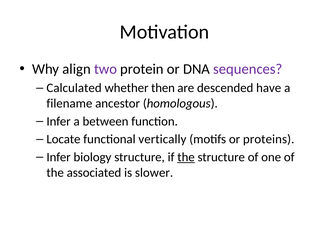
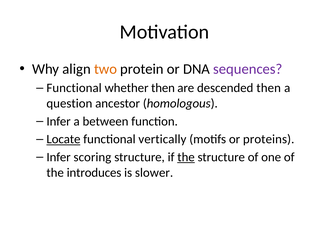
two colour: purple -> orange
Calculated at (74, 88): Calculated -> Functional
descended have: have -> then
filename: filename -> question
Locate underline: none -> present
biology: biology -> scoring
associated: associated -> introduces
